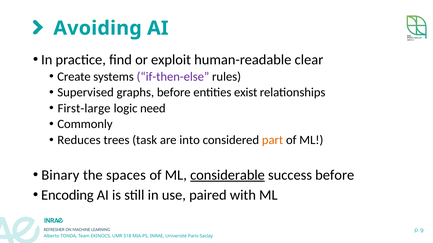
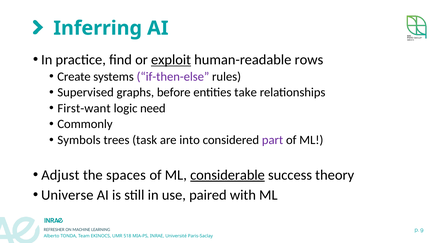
Avoiding: Avoiding -> Inferring
exploit underline: none -> present
clear: clear -> rows
exist: exist -> take
First-large: First-large -> First-want
Reduces: Reduces -> Symbols
part colour: orange -> purple
Binary: Binary -> Adjust
success before: before -> theory
Encoding: Encoding -> Universe
